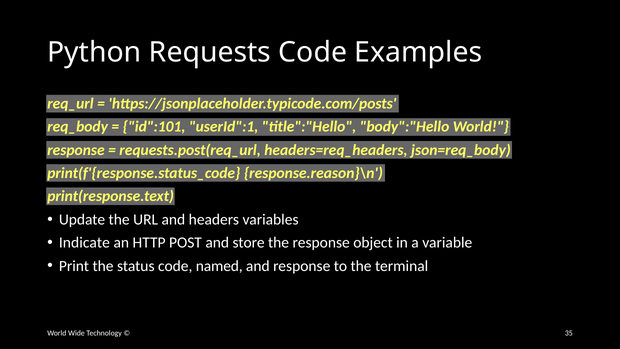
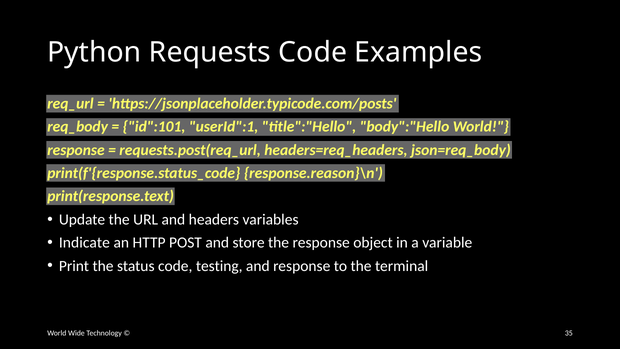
named: named -> testing
